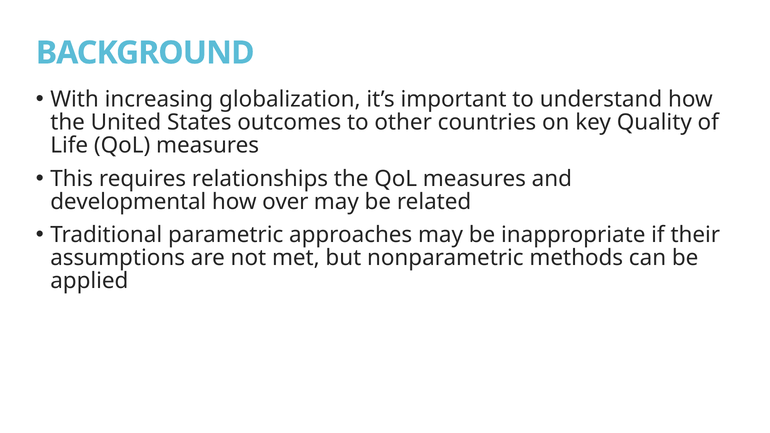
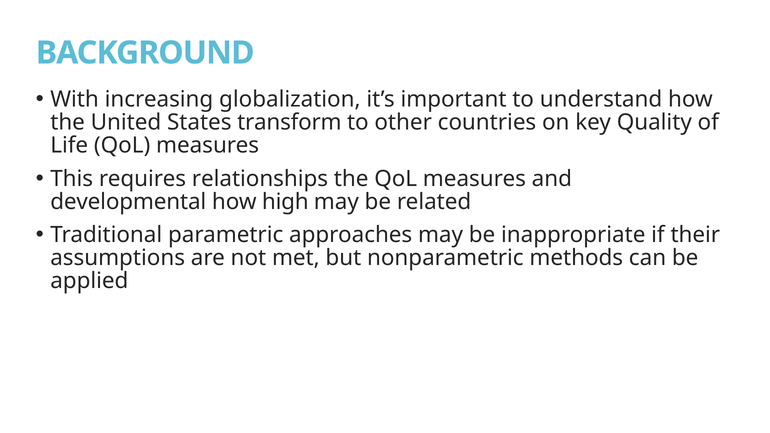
outcomes: outcomes -> transform
over: over -> high
